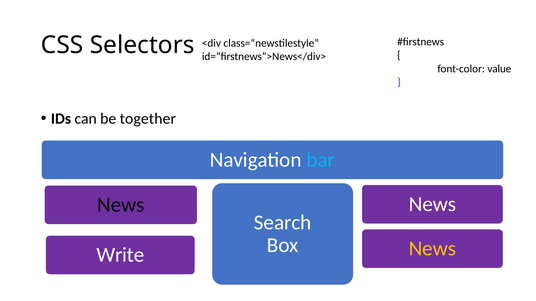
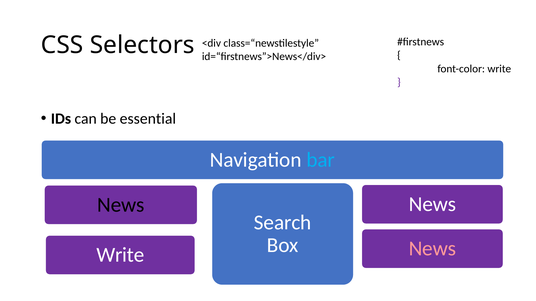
font-color value: value -> write
together: together -> essential
News at (432, 249) colour: yellow -> pink
